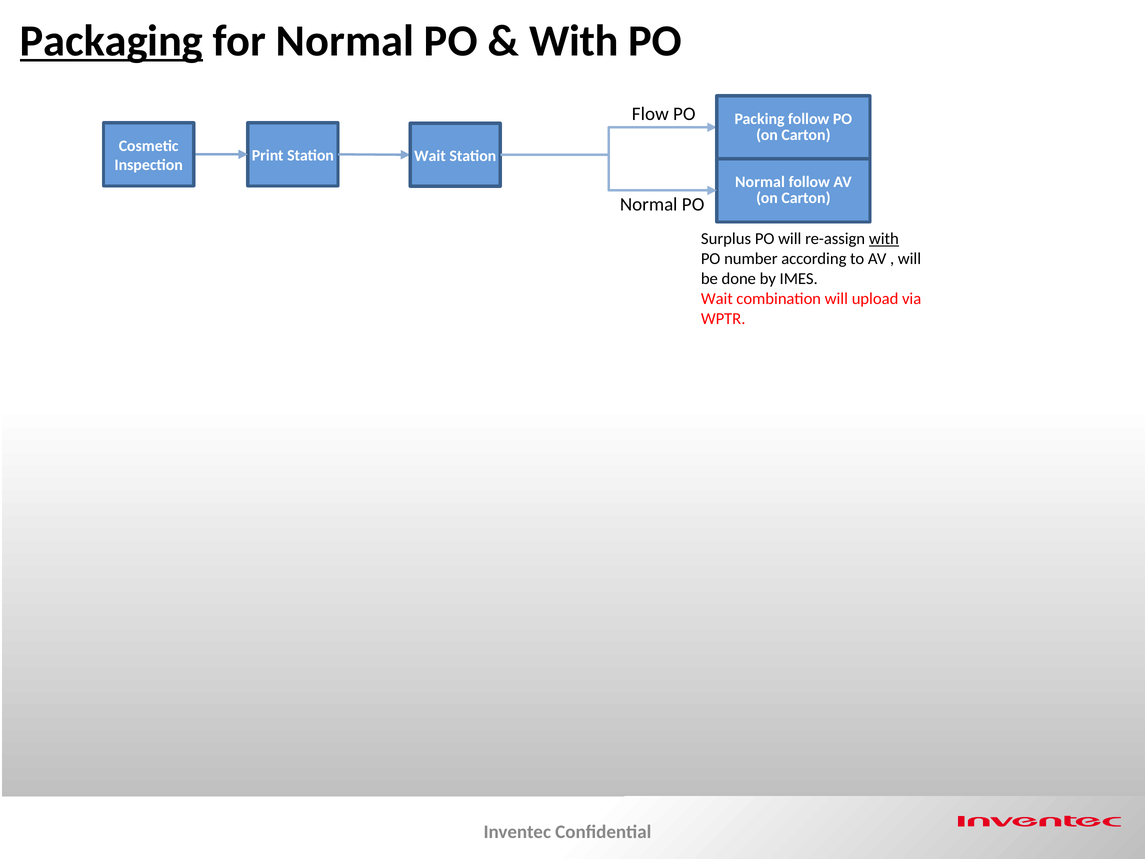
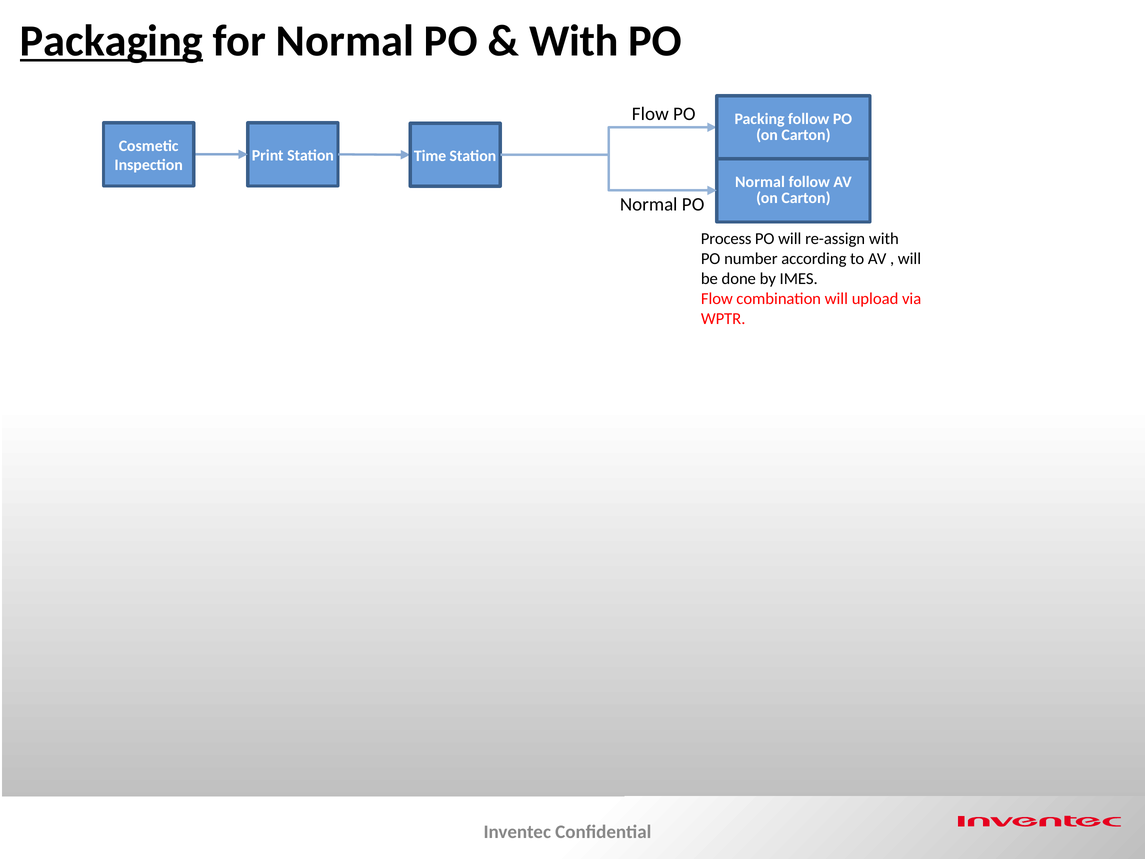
Wait at (430, 156): Wait -> Time
Surplus: Surplus -> Process
with at (884, 239) underline: present -> none
Wait at (717, 299): Wait -> Flow
